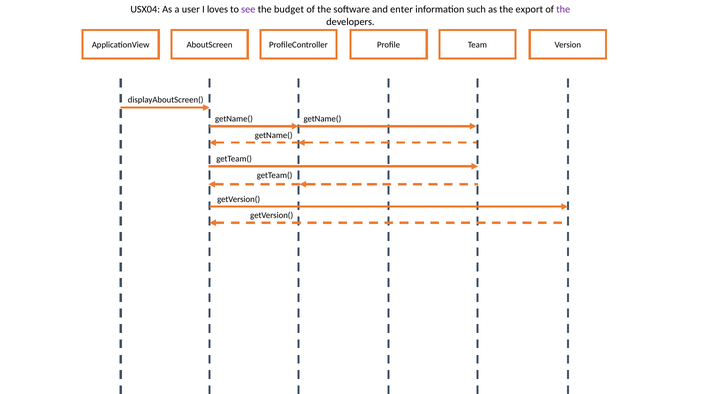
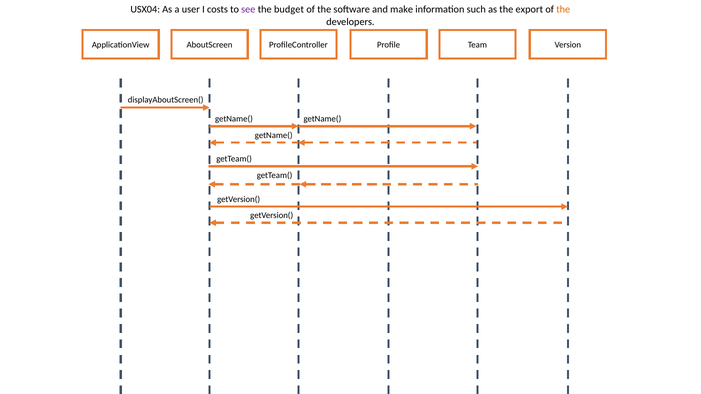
loves: loves -> costs
enter: enter -> make
the at (563, 9) colour: purple -> orange
